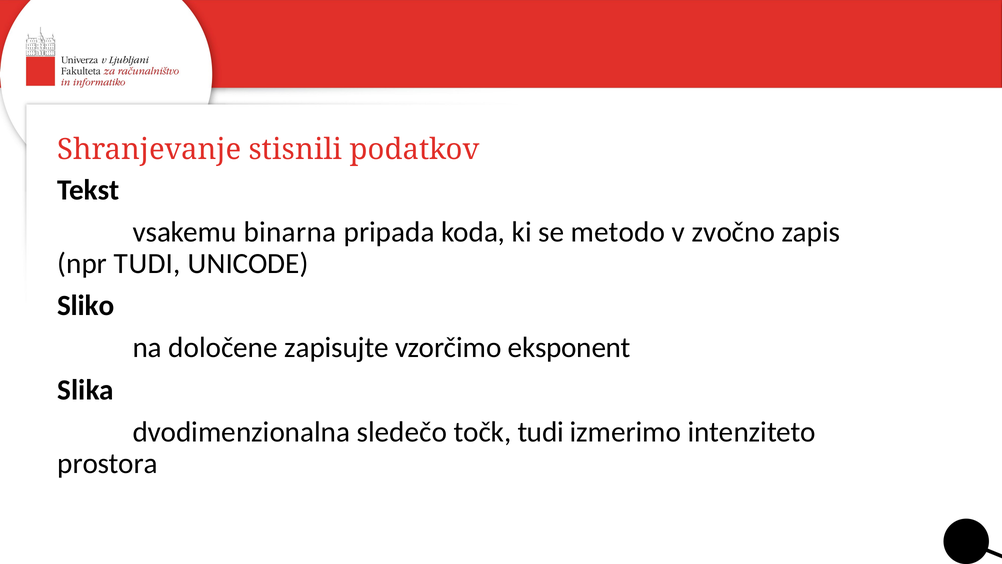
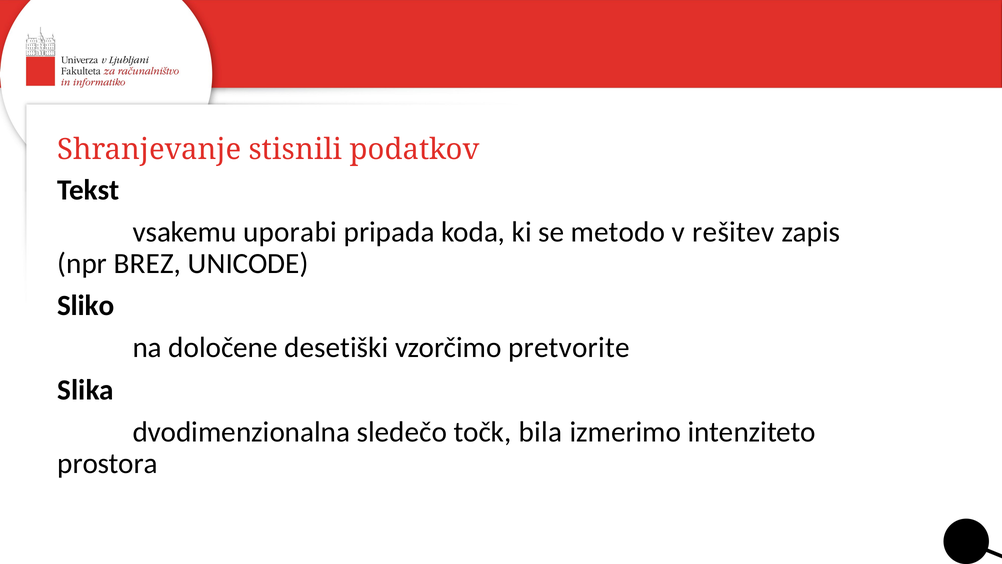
binarna: binarna -> uporabi
zvočno: zvočno -> rešitev
npr TUDI: TUDI -> BREZ
zapisujte: zapisujte -> desetiški
eksponent: eksponent -> pretvorite
točk tudi: tudi -> bila
